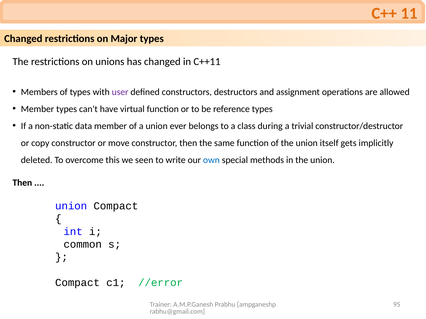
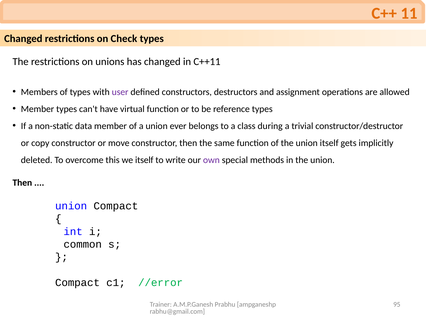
Major: Major -> Check
we seen: seen -> itself
own colour: blue -> purple
